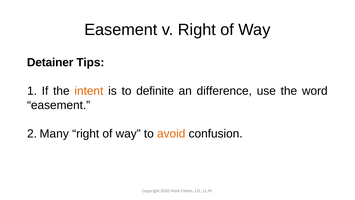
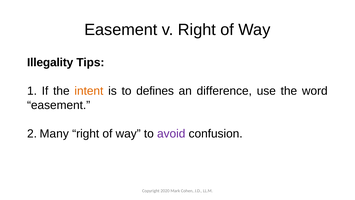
Detainer: Detainer -> Illegality
definite: definite -> defines
avoid colour: orange -> purple
